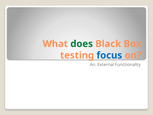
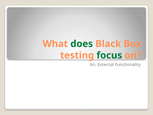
focus colour: blue -> green
